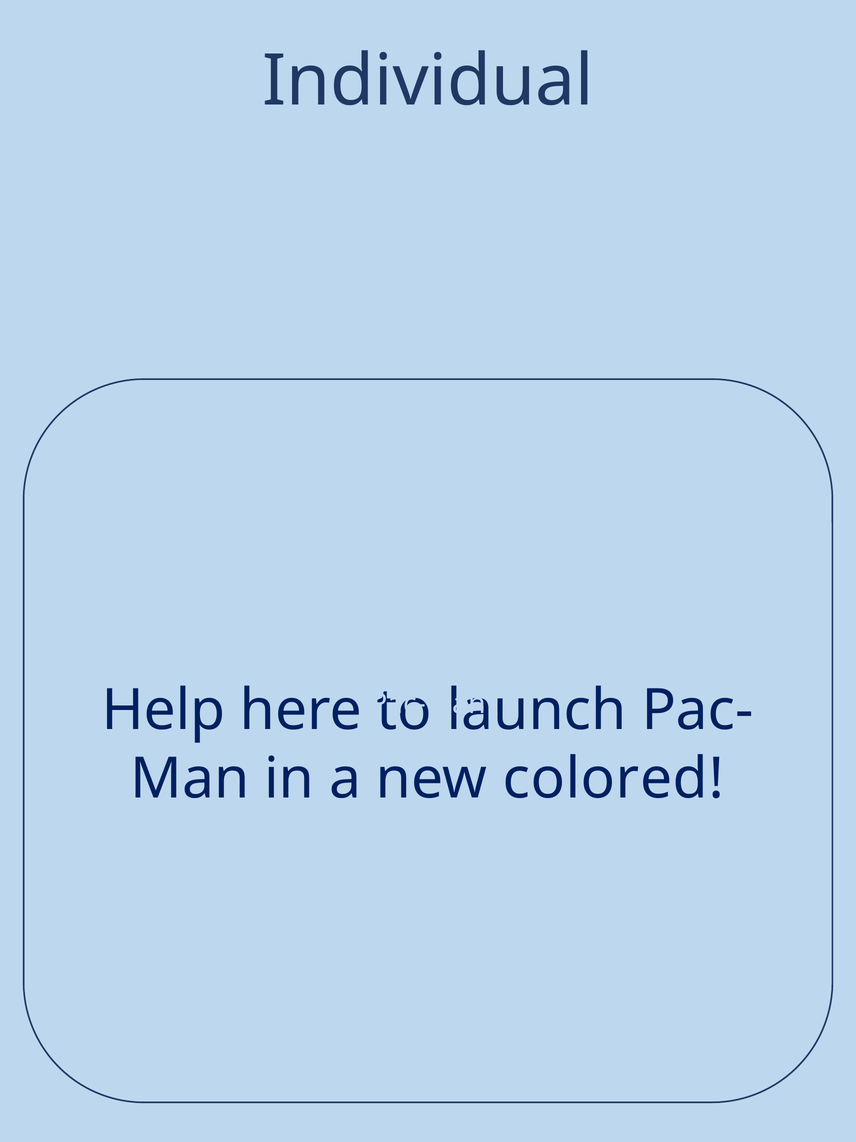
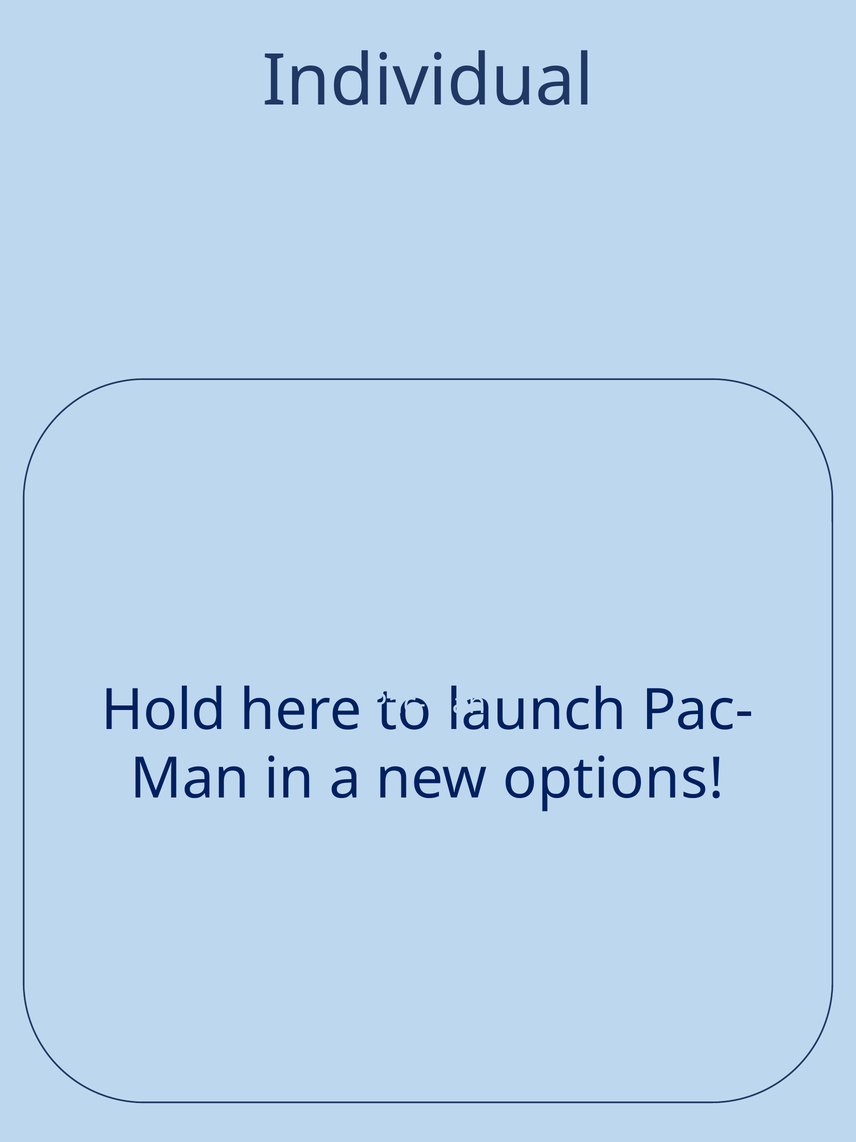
Help: Help -> Hold
new colored: colored -> options
